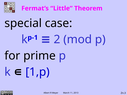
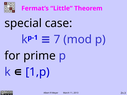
2: 2 -> 7
